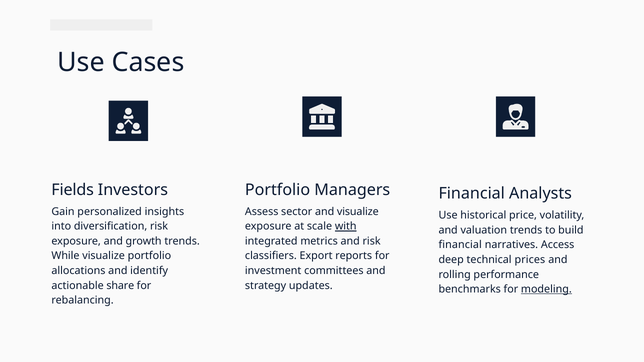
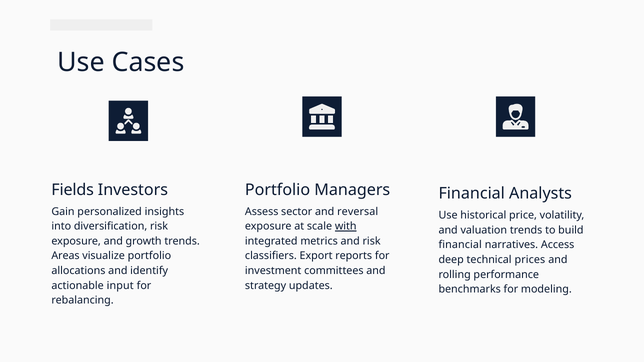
and visualize: visualize -> reversal
While: While -> Areas
share: share -> input
modeling underline: present -> none
